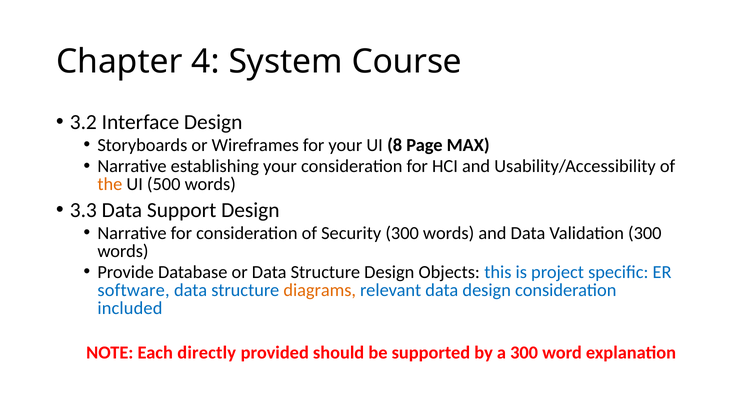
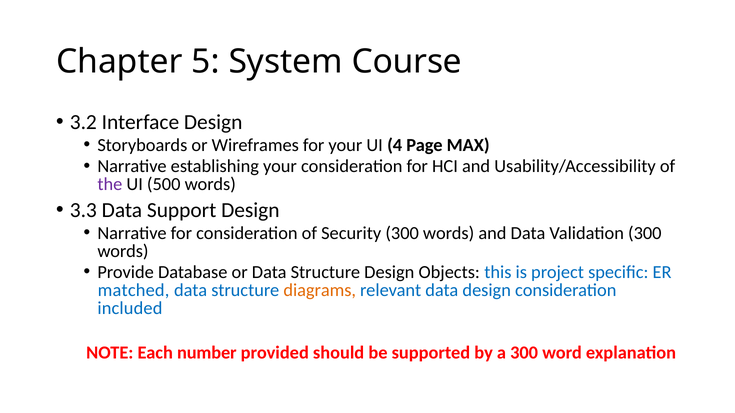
4: 4 -> 5
8: 8 -> 4
the colour: orange -> purple
software: software -> matched
directly: directly -> number
